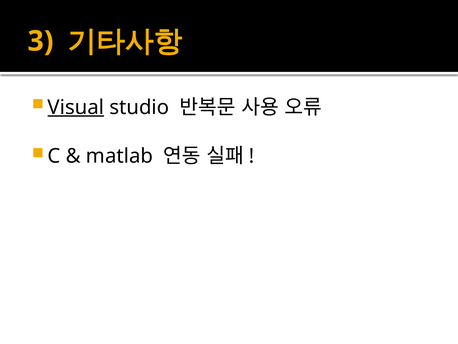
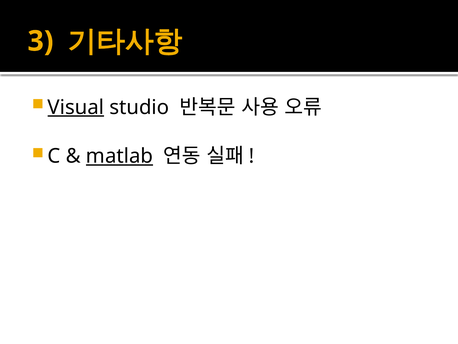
matlab underline: none -> present
